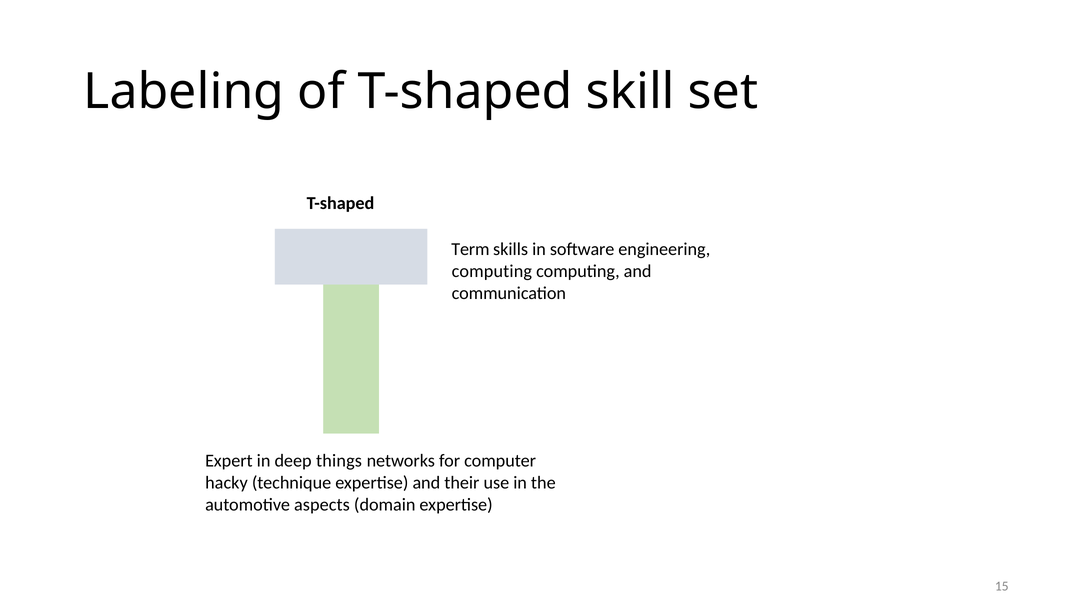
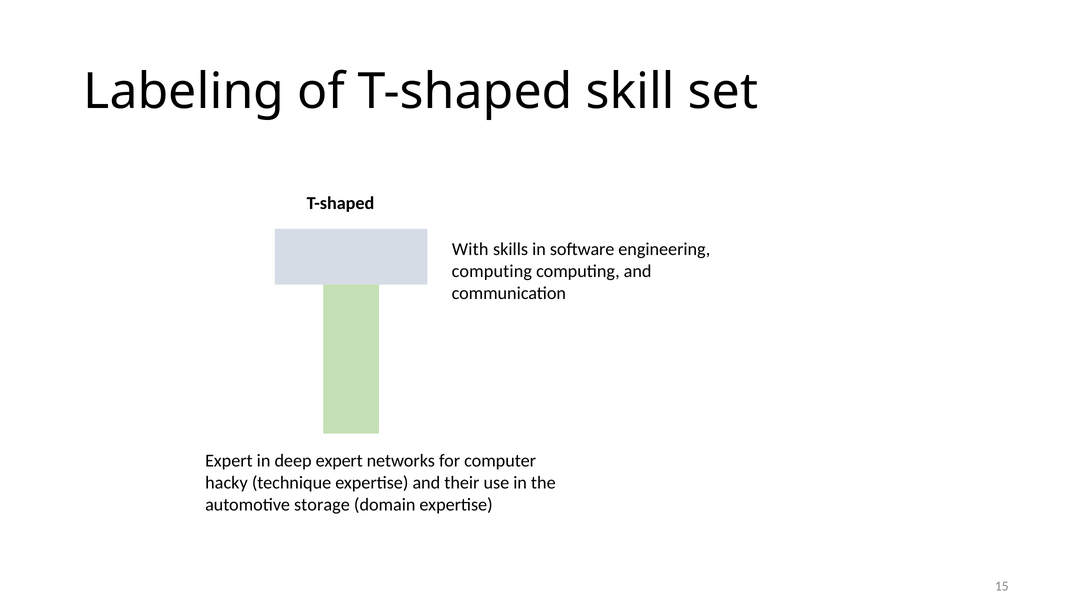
Term: Term -> With
deep things: things -> expert
aspects: aspects -> storage
